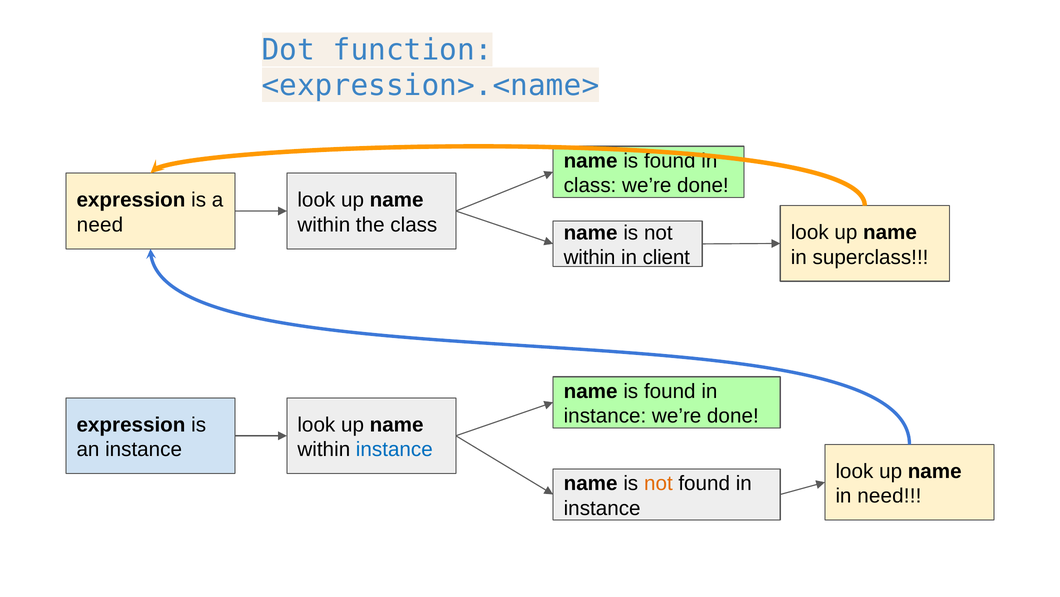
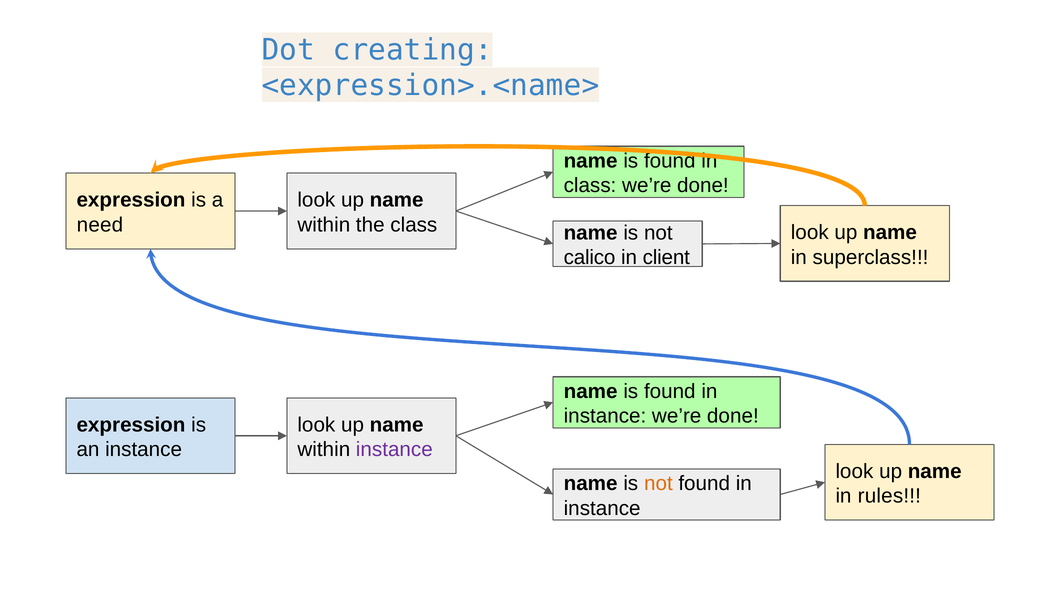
function: function -> creating
within at (590, 257): within -> calico
instance at (394, 449) colour: blue -> purple
in need: need -> rules
